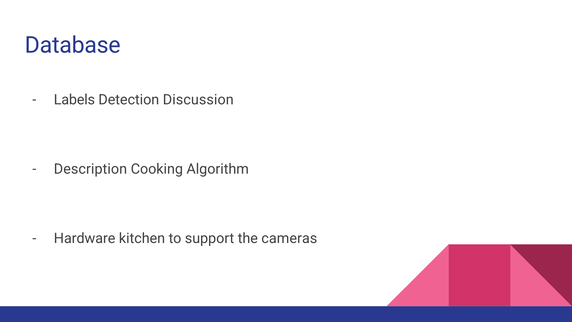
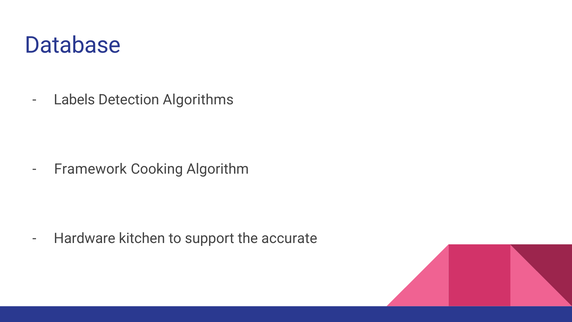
Discussion: Discussion -> Algorithms
Description: Description -> Framework
cameras: cameras -> accurate
